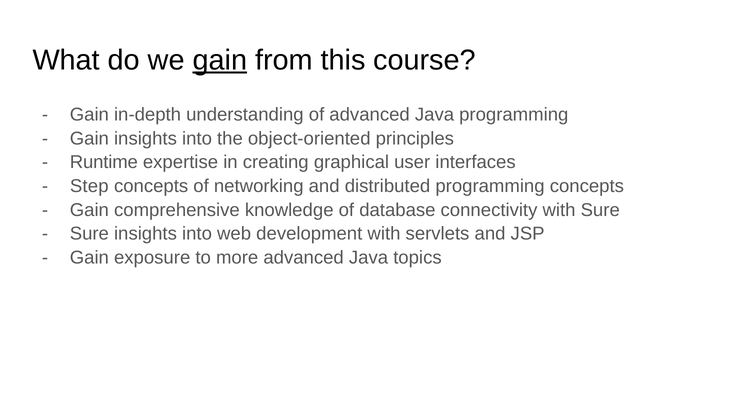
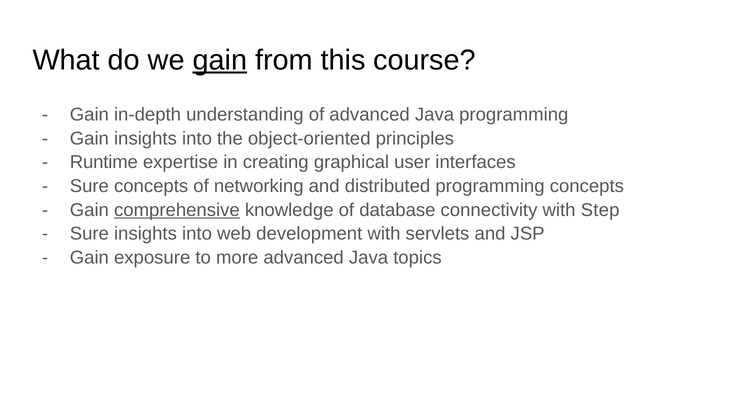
Step at (89, 186): Step -> Sure
comprehensive underline: none -> present
with Sure: Sure -> Step
